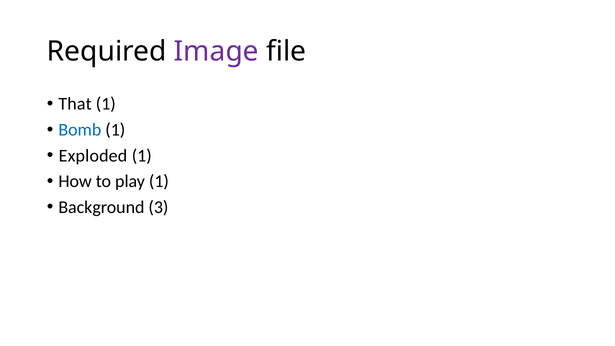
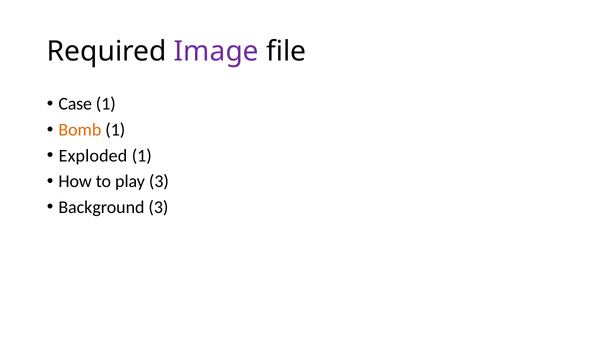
That: That -> Case
Bomb colour: blue -> orange
play 1: 1 -> 3
